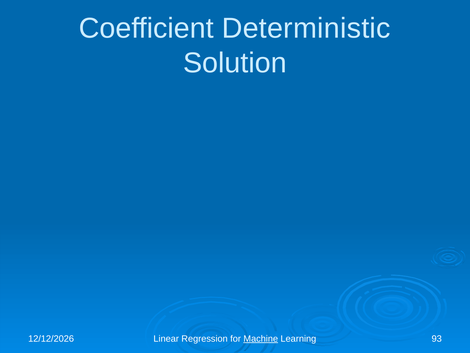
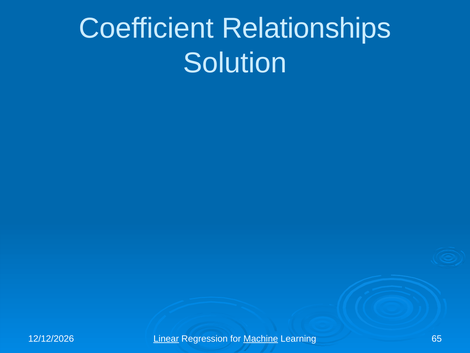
Deterministic: Deterministic -> Relationships
Linear underline: none -> present
93: 93 -> 65
